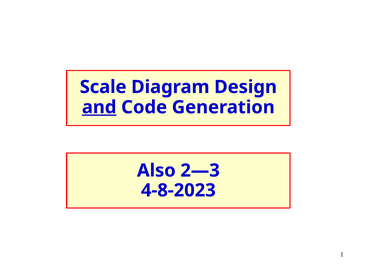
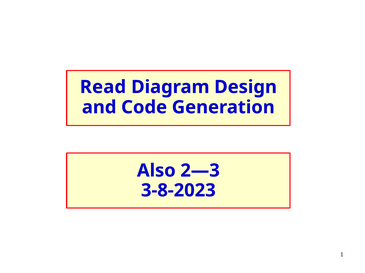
Scale: Scale -> Read
and underline: present -> none
4-8-2023: 4-8-2023 -> 3-8-2023
